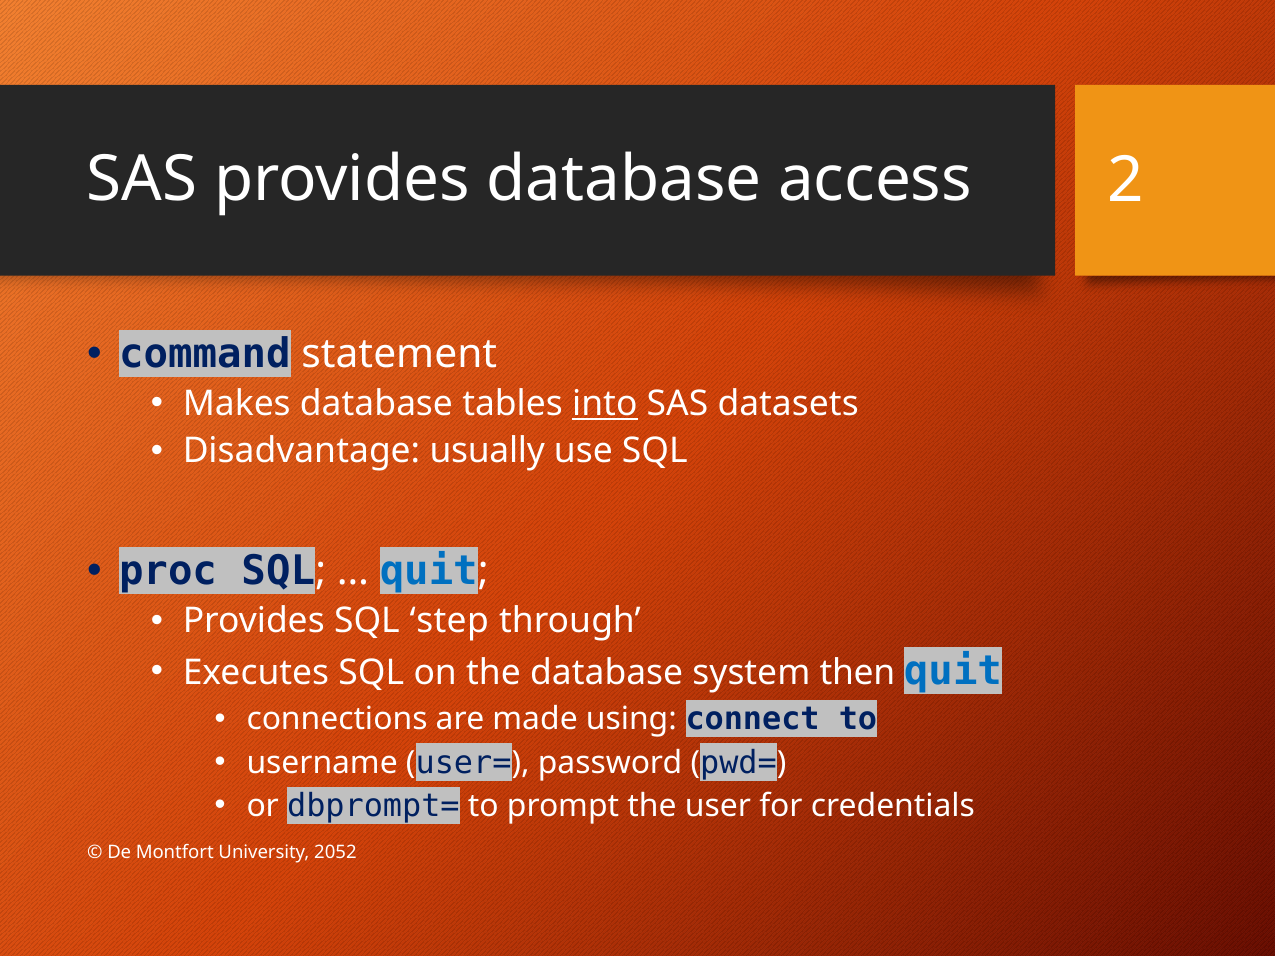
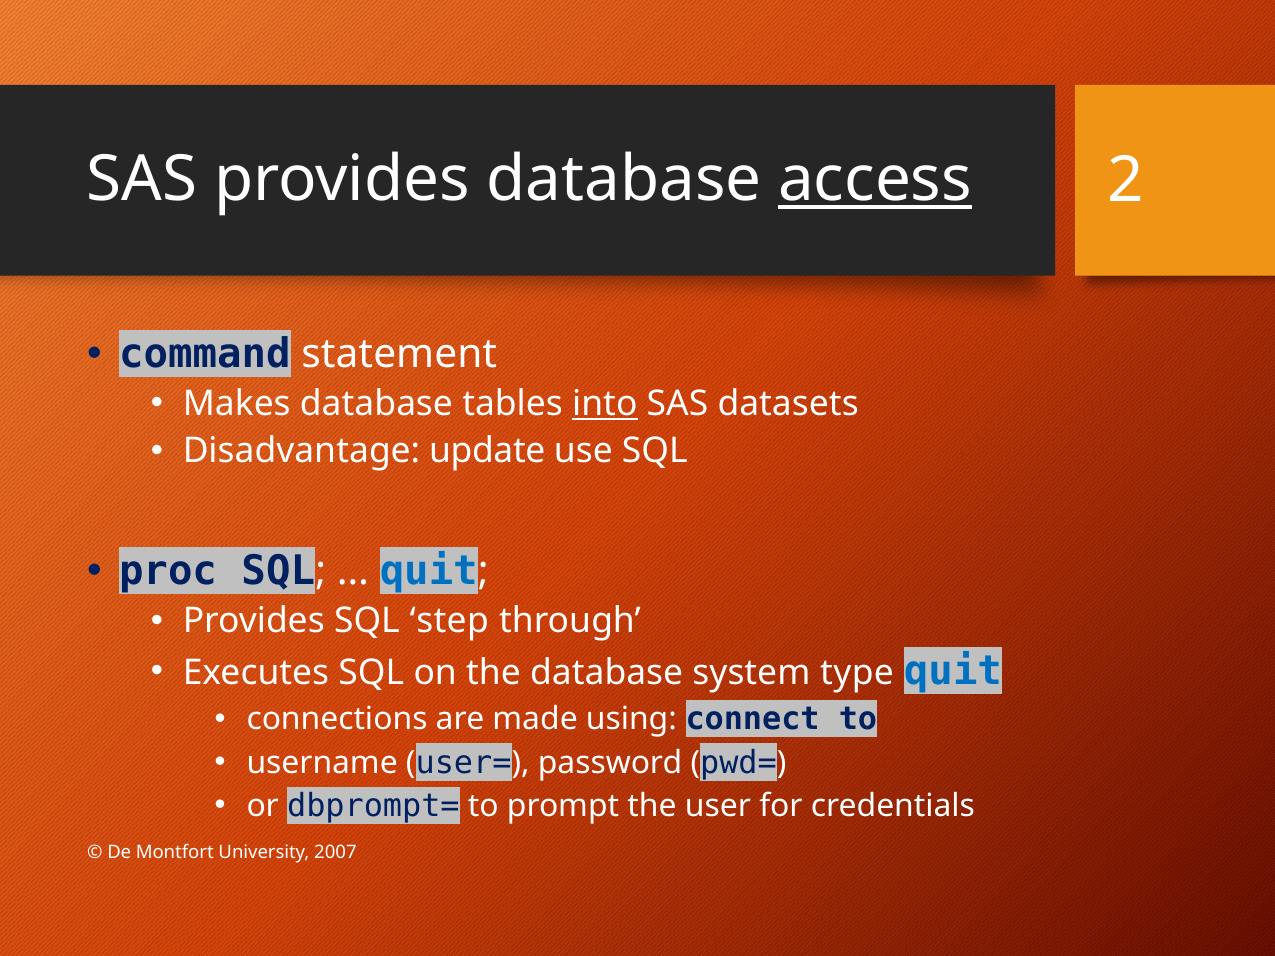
access underline: none -> present
usually: usually -> update
then: then -> type
2052: 2052 -> 2007
